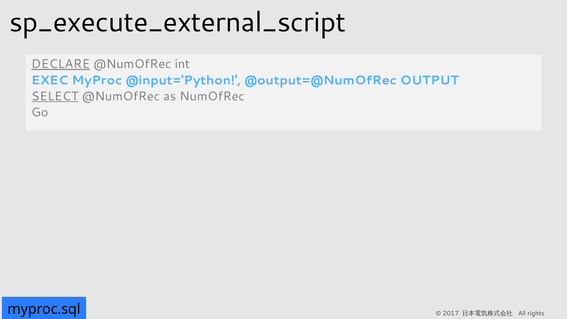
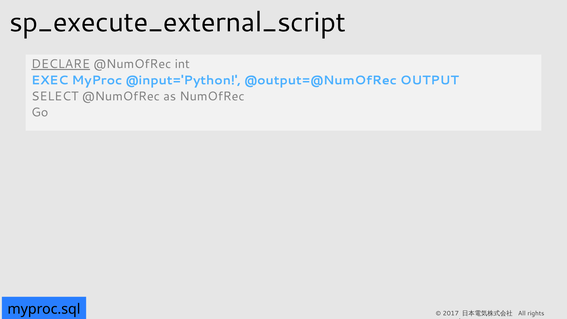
SELECT underline: present -> none
